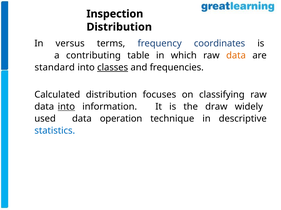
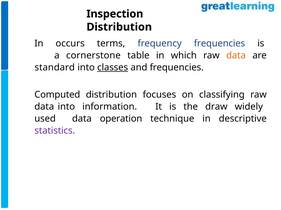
versus: versus -> occurs
frequency coordinates: coordinates -> frequencies
contributing: contributing -> cornerstone
Calculated: Calculated -> Computed
into at (66, 107) underline: present -> none
statistics colour: blue -> purple
